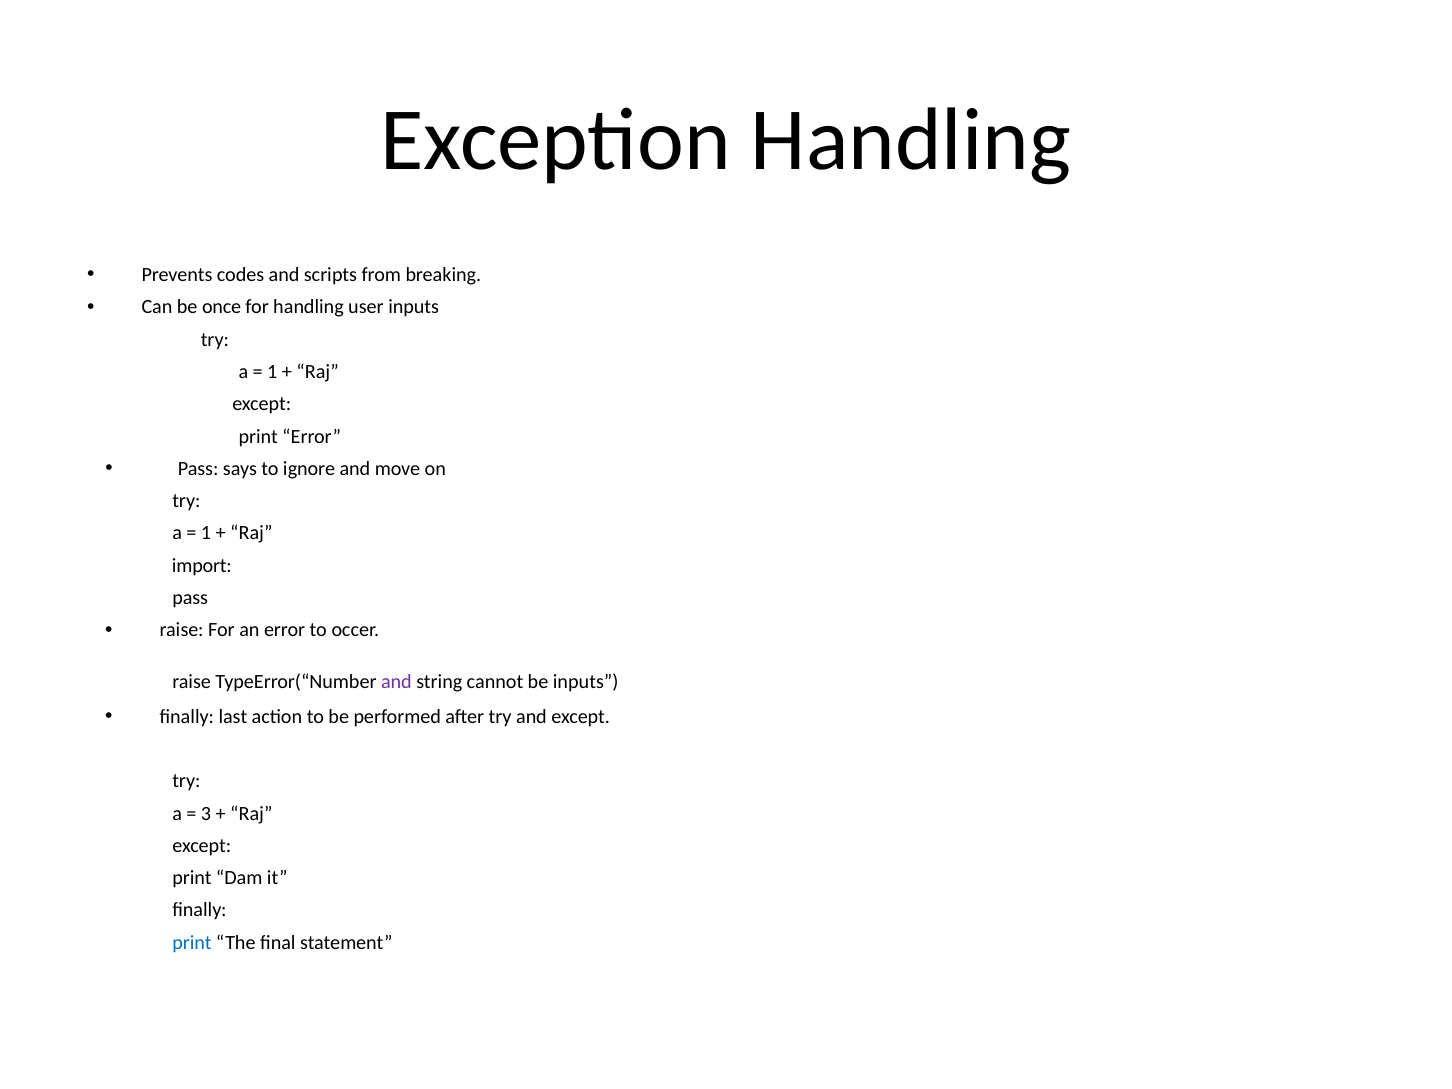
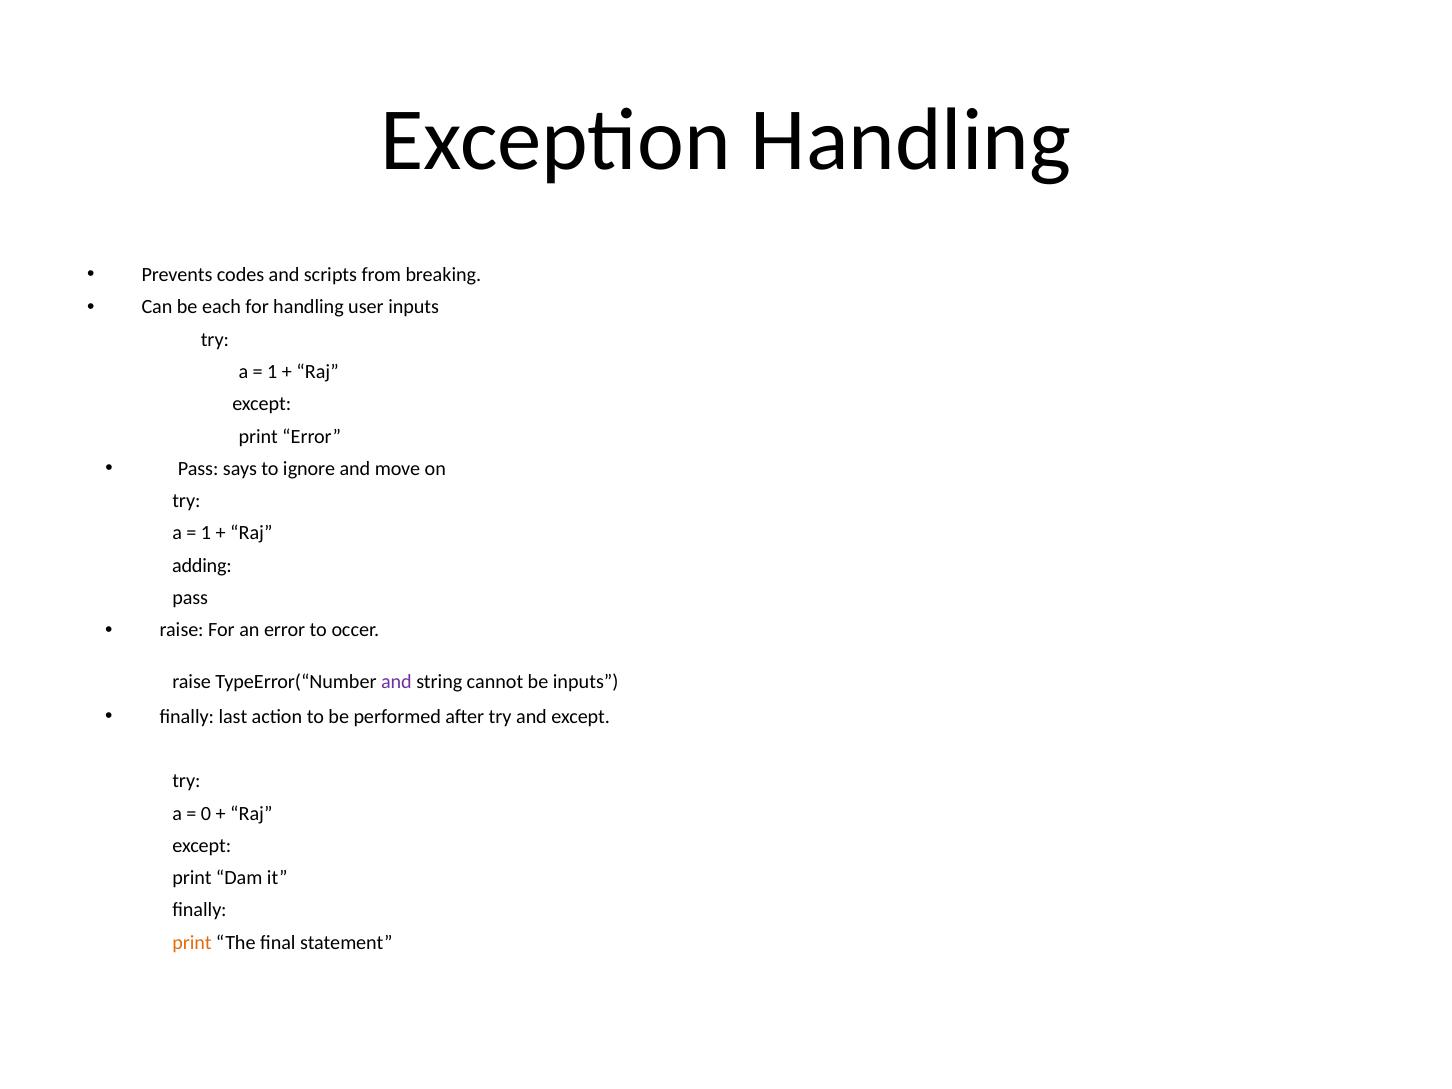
once: once -> each
import: import -> adding
3: 3 -> 0
print at (192, 943) colour: blue -> orange
